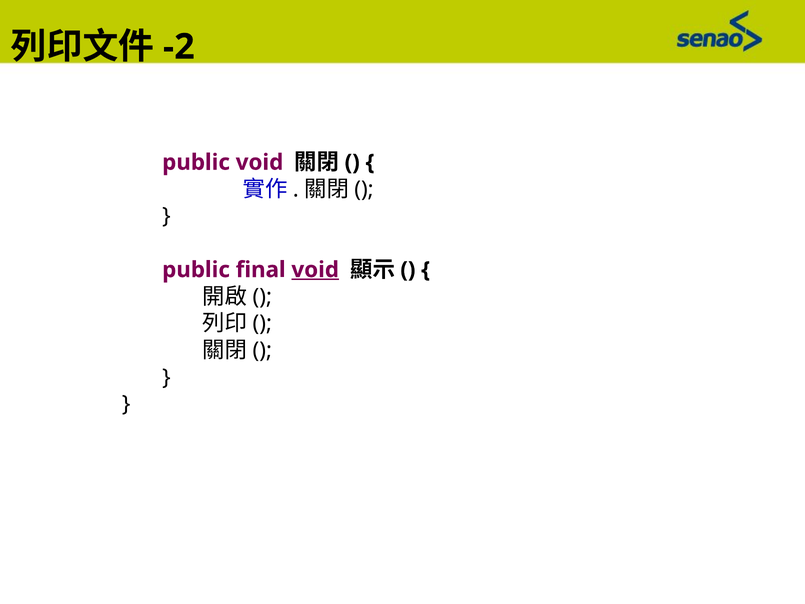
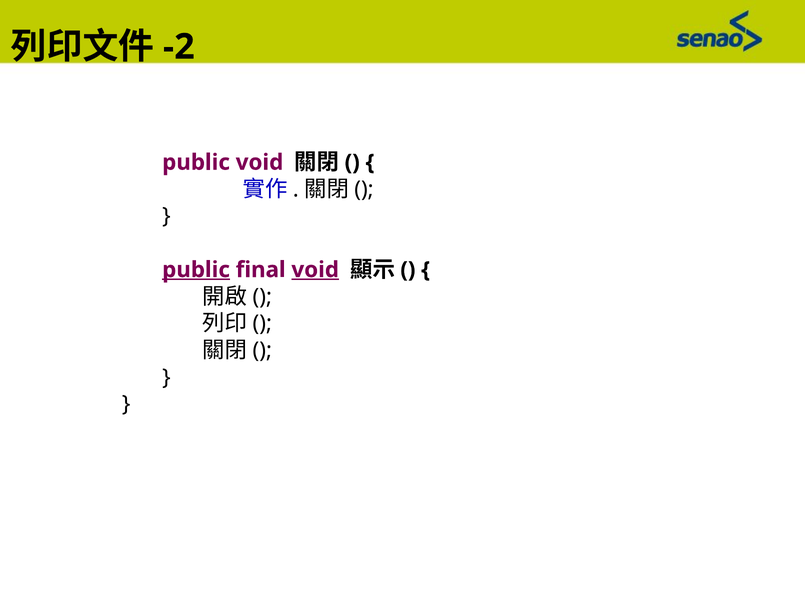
public at (196, 270) underline: none -> present
